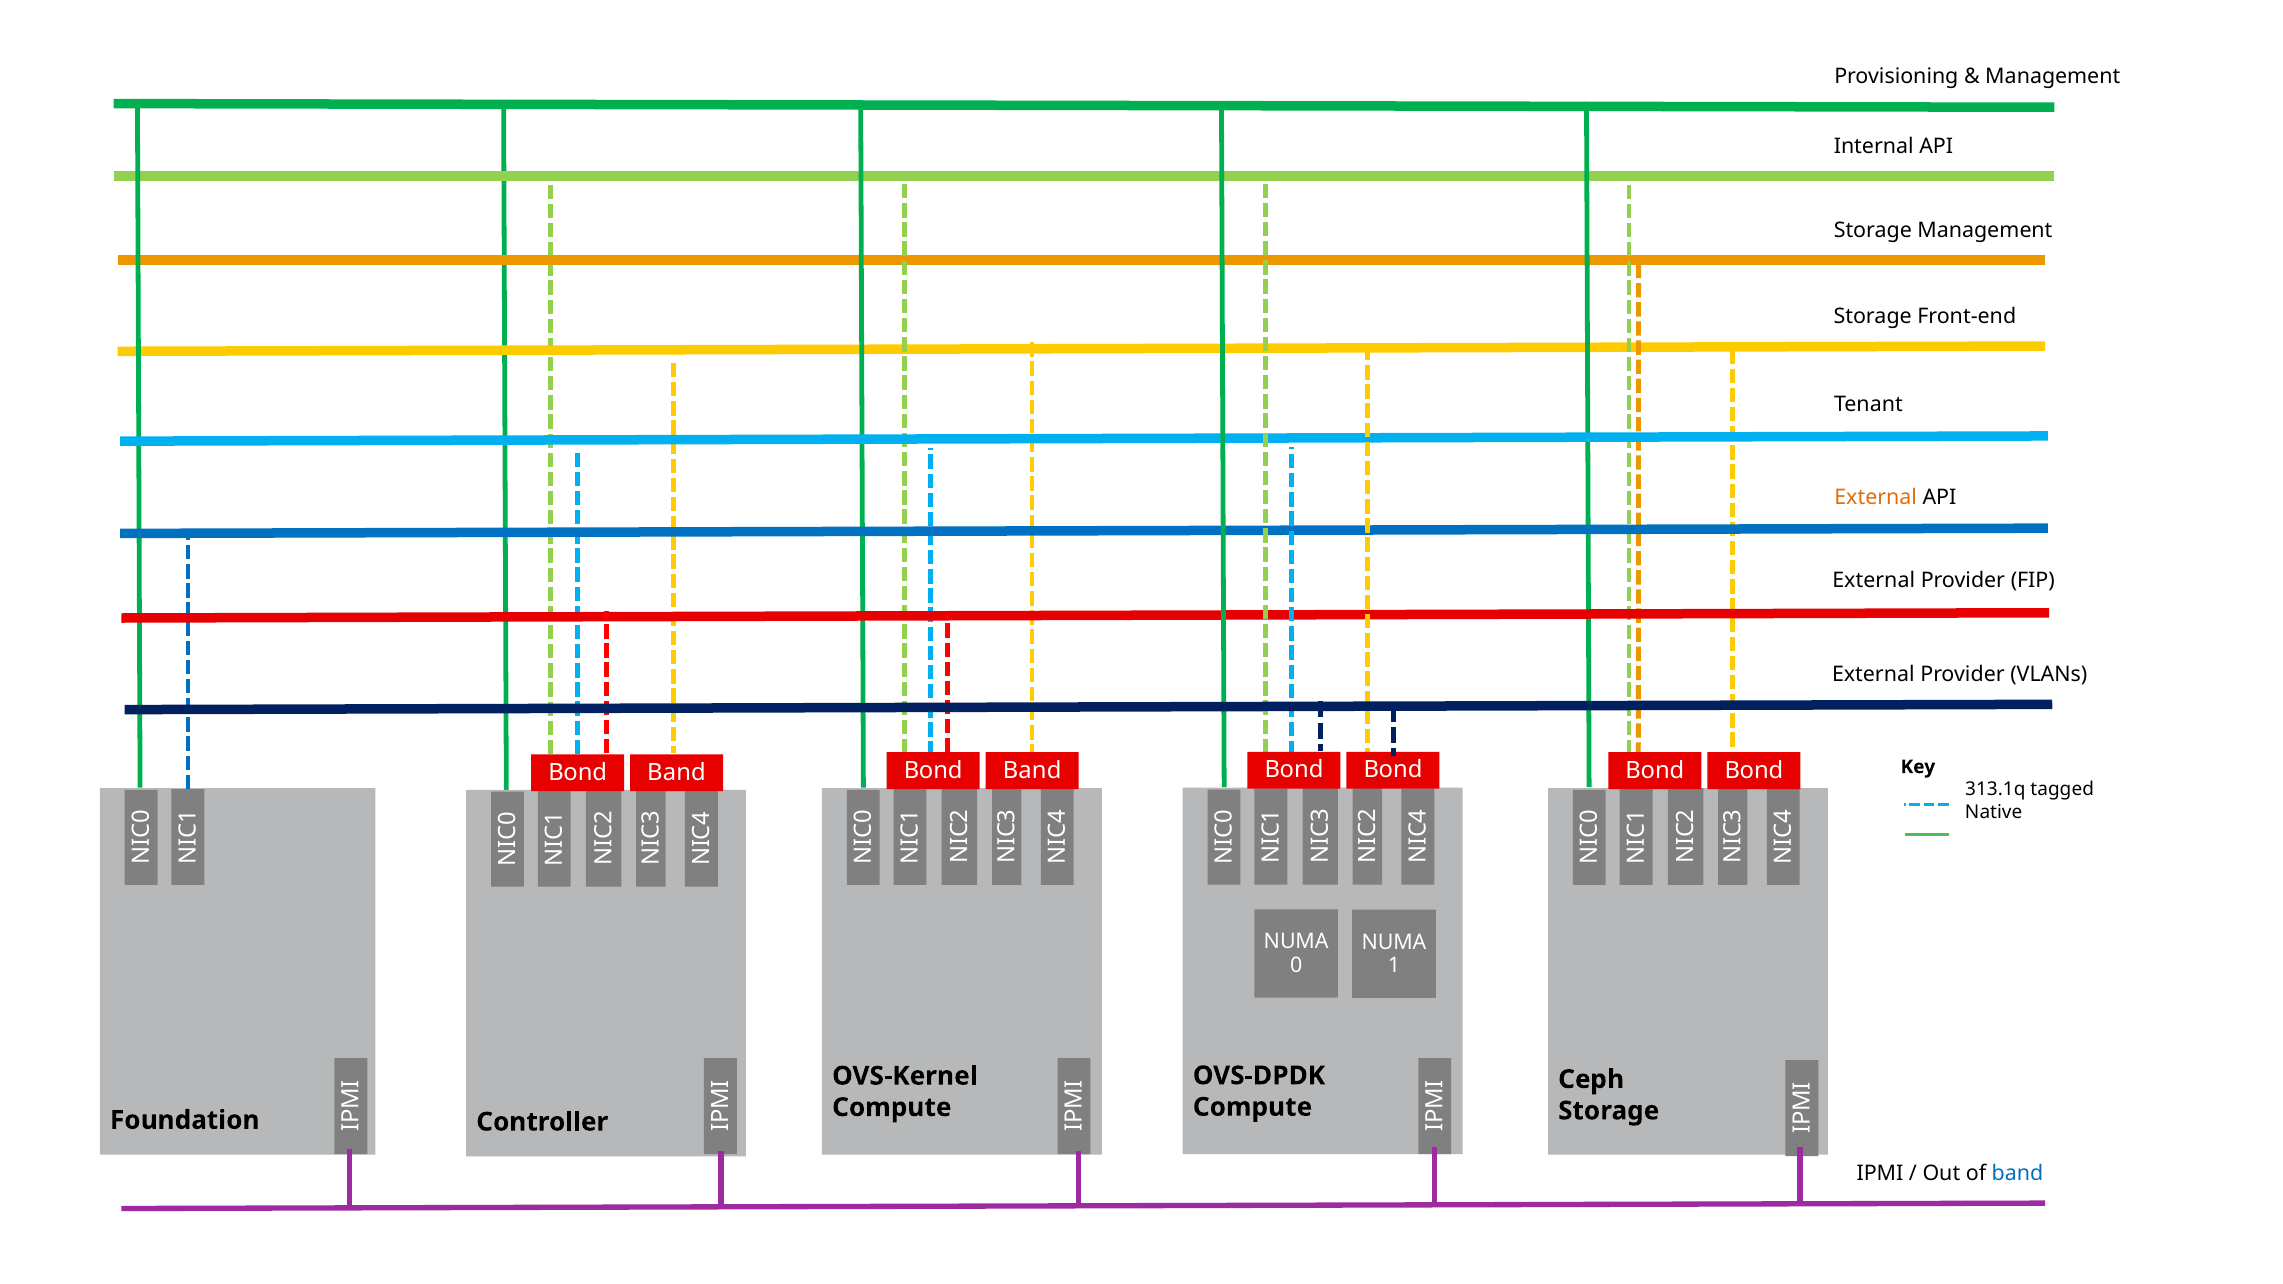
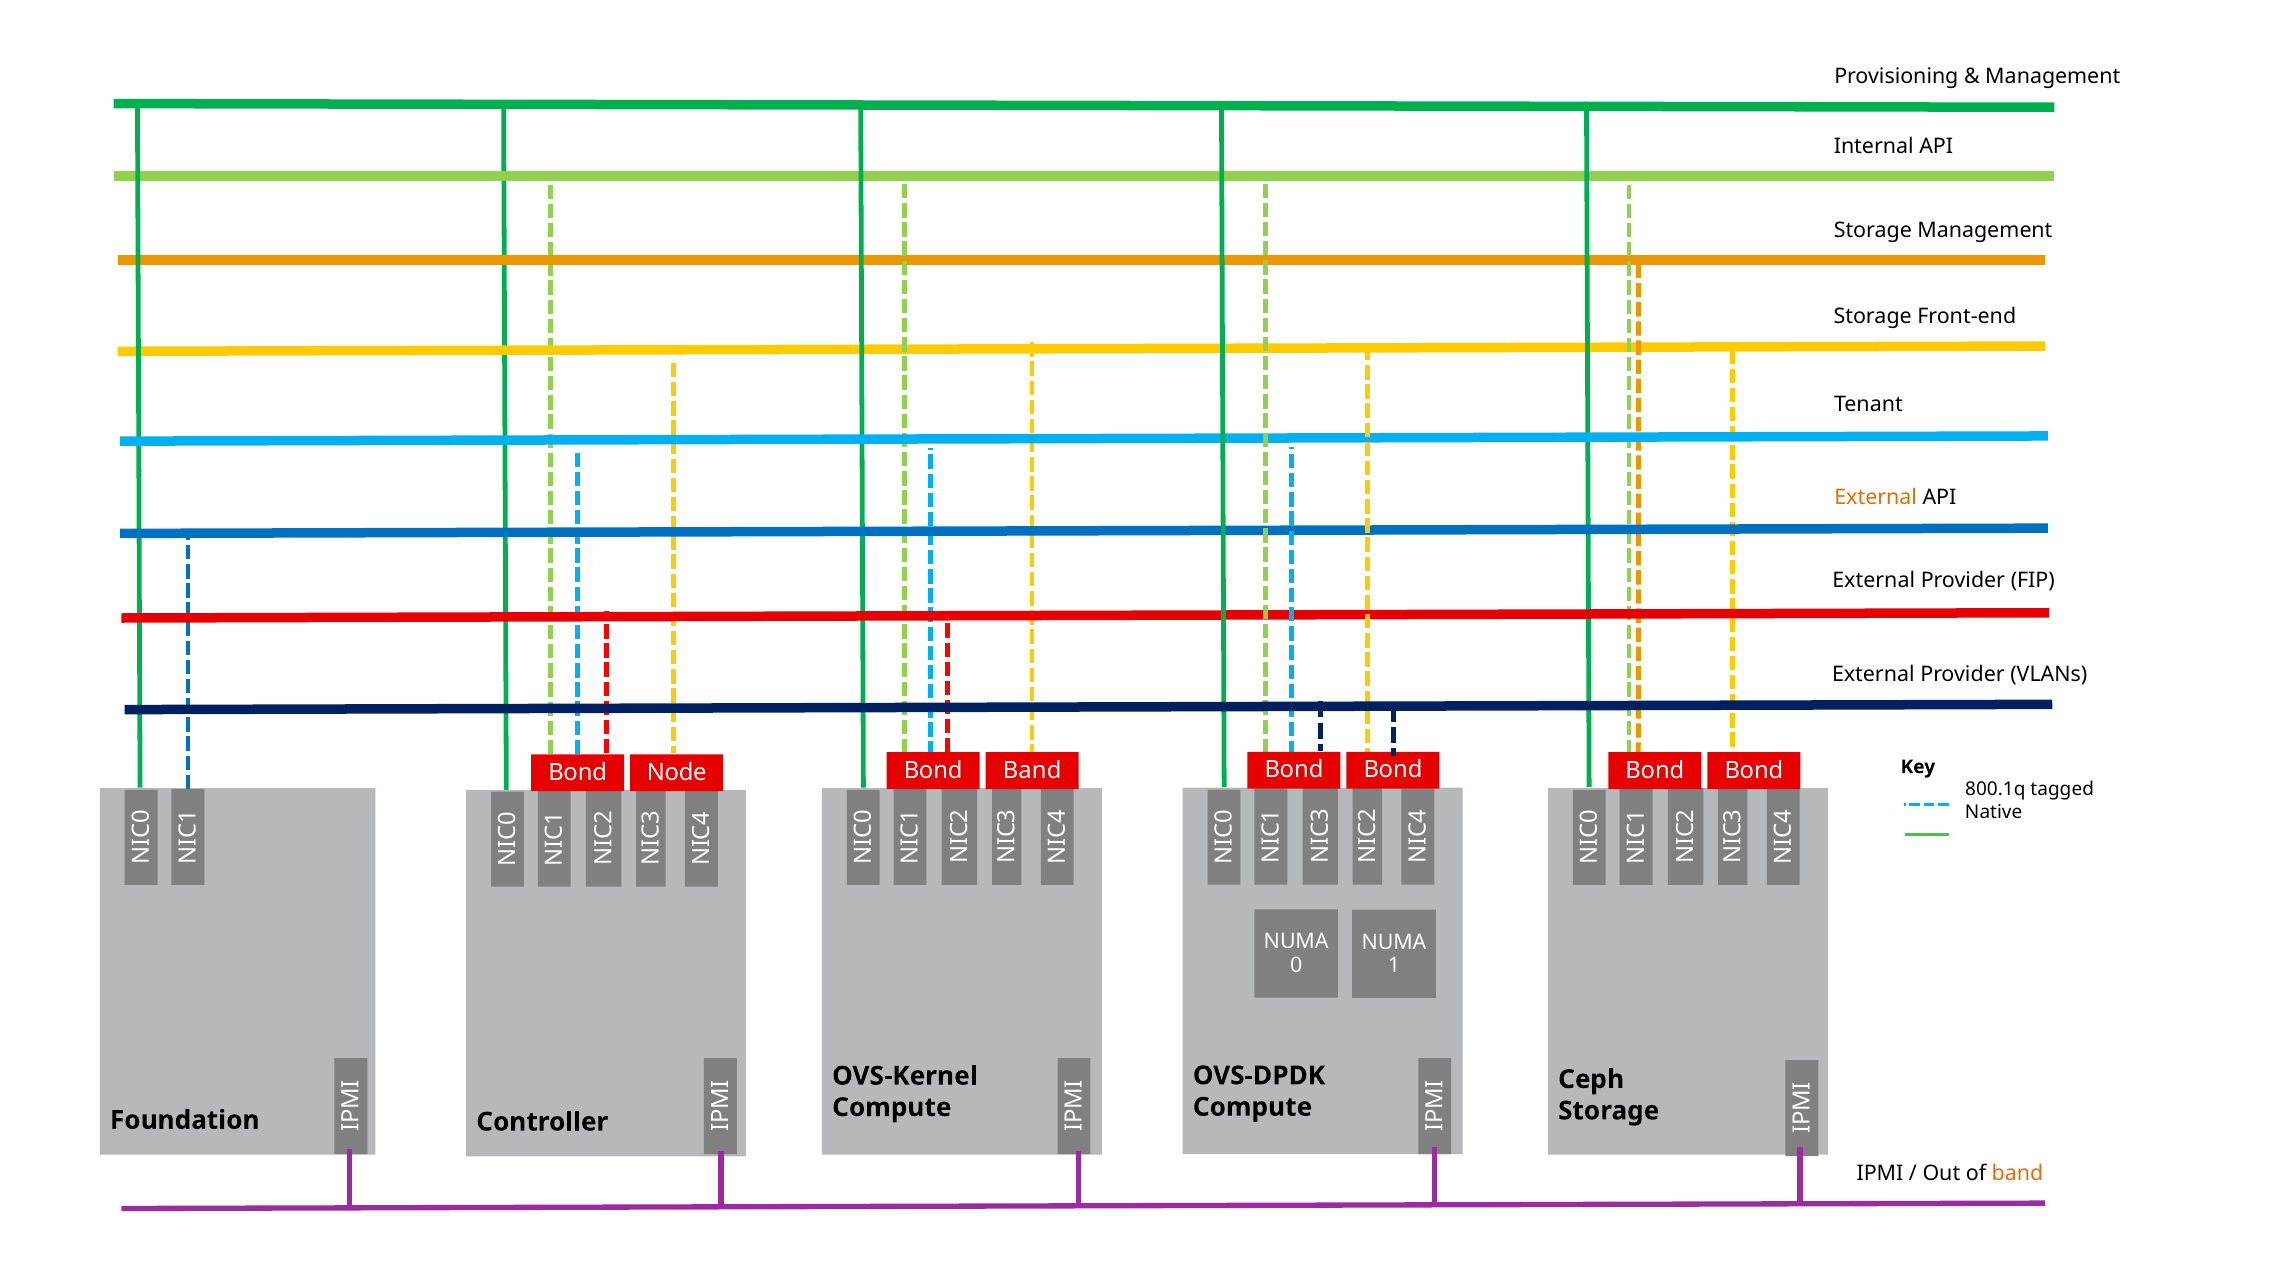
Band at (677, 773): Band -> Node
313.1q: 313.1q -> 800.1q
band at (2018, 1173) colour: blue -> orange
